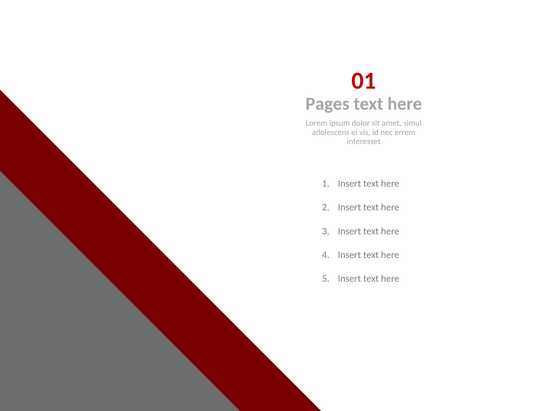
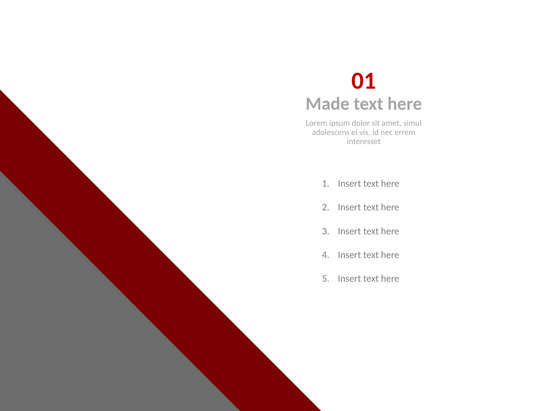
Pages: Pages -> Made
